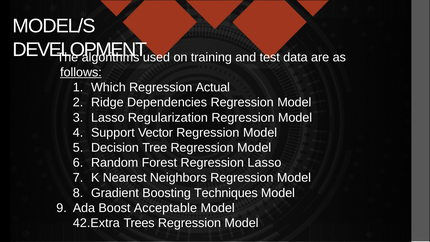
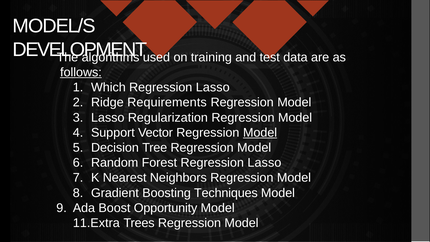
Actual at (213, 87): Actual -> Lasso
Dependencies: Dependencies -> Requirements
Model at (260, 133) underline: none -> present
Acceptable: Acceptable -> Opportunity
42.Extra: 42.Extra -> 11.Extra
